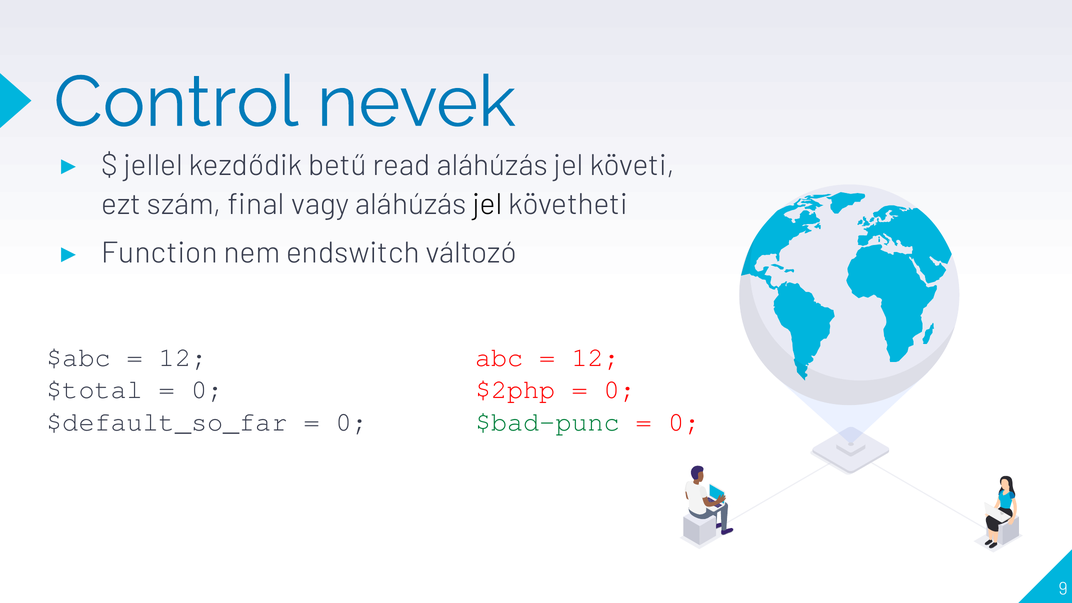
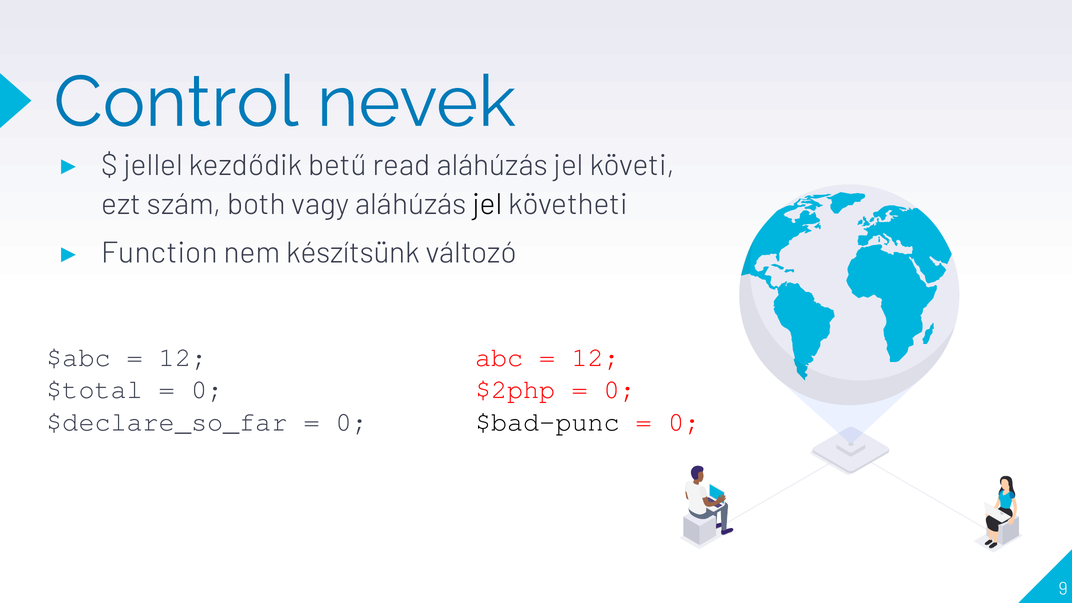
final: final -> both
endswitch: endswitch -> készítsünk
$default_so_far: $default_so_far -> $declare_so_far
$bad-punc colour: green -> black
